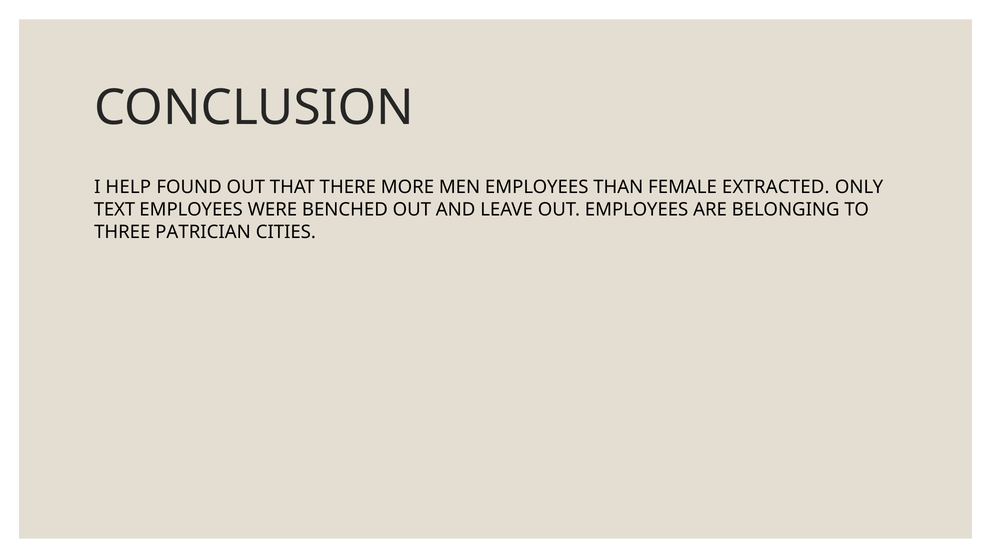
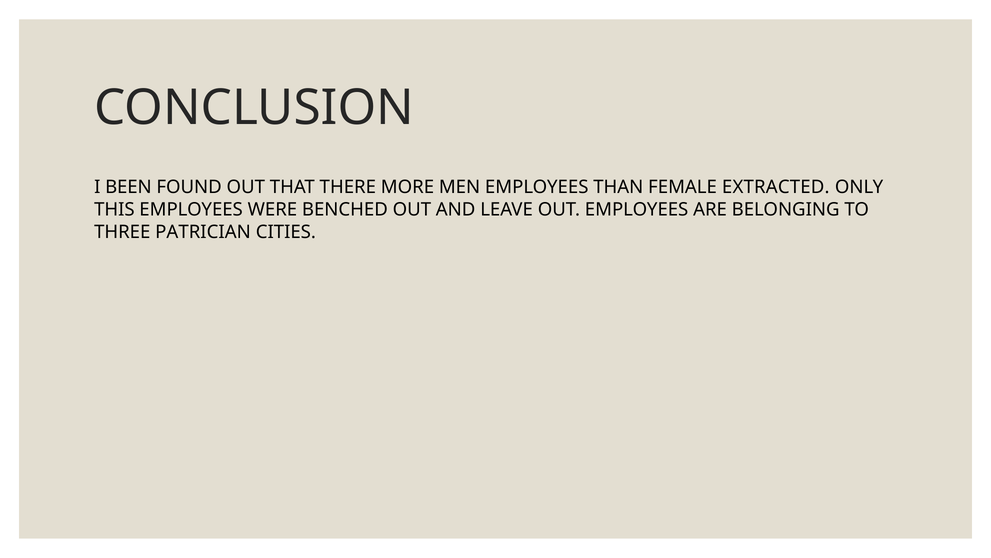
HELP: HELP -> BEEN
TEXT: TEXT -> THIS
